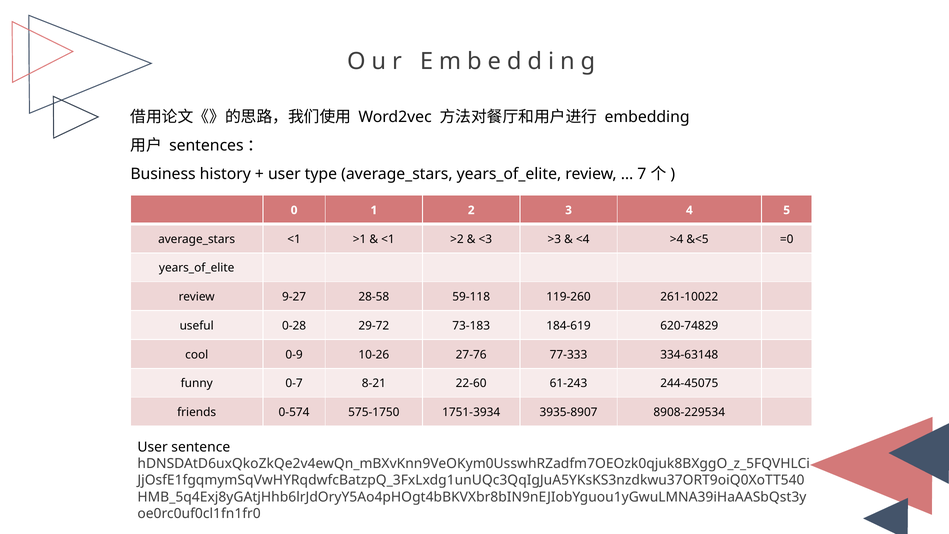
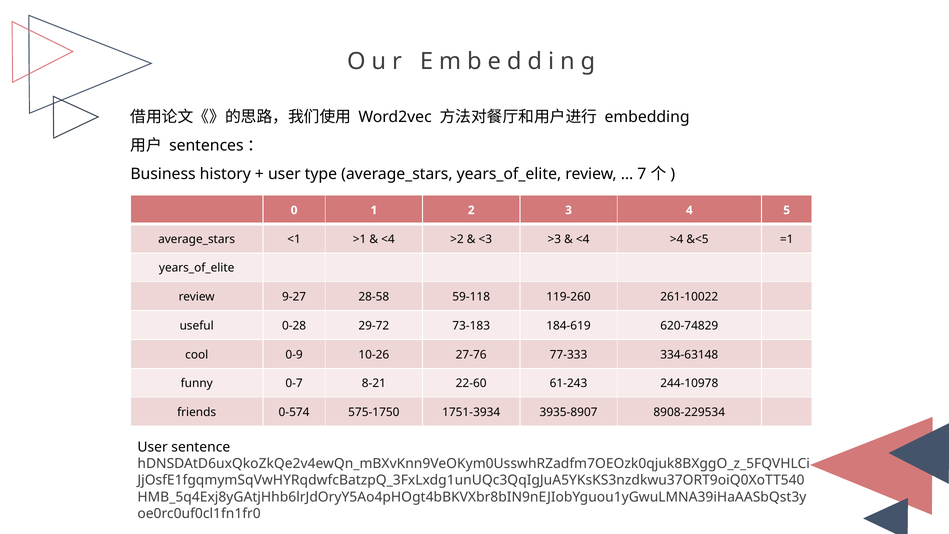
<1 at (388, 239): <1 -> <4
=0: =0 -> =1
244-45075: 244-45075 -> 244-10978
